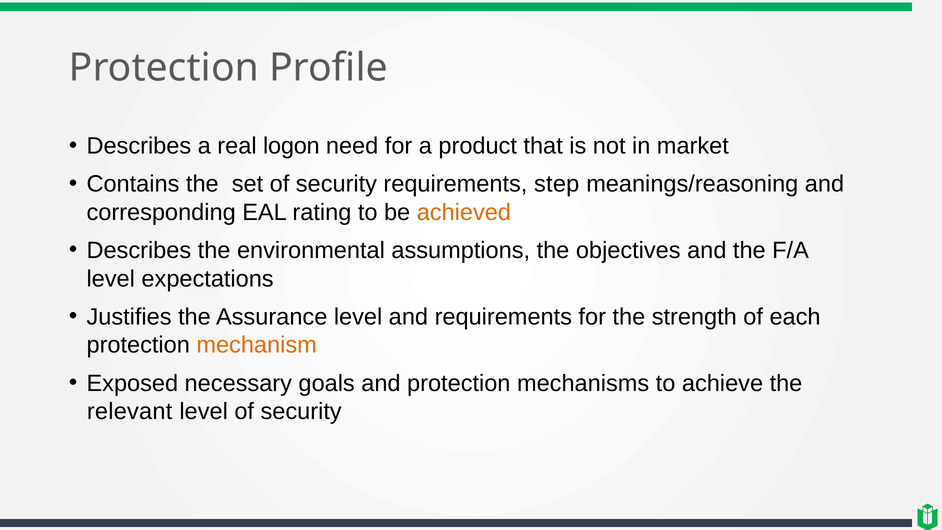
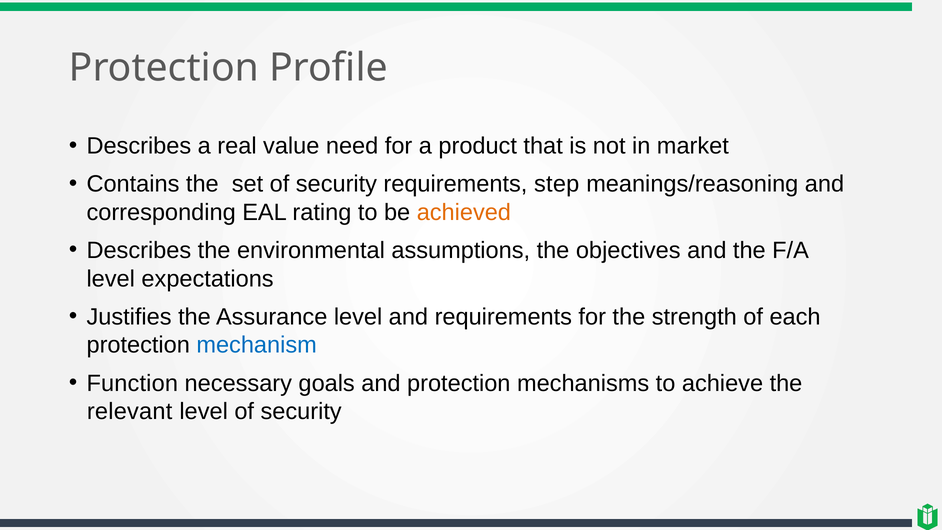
logon: logon -> value
mechanism colour: orange -> blue
Exposed: Exposed -> Function
